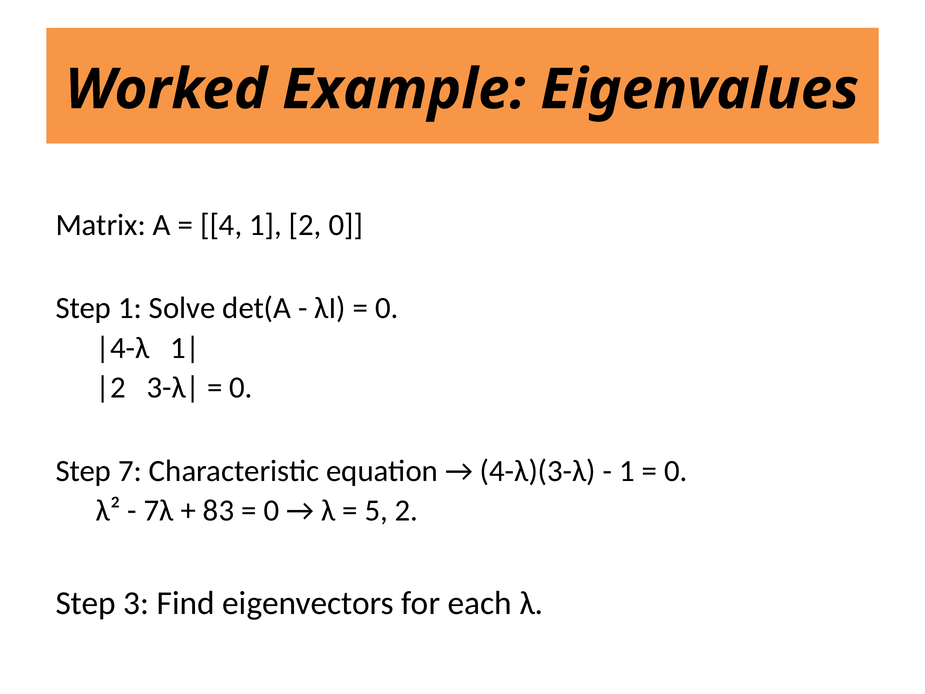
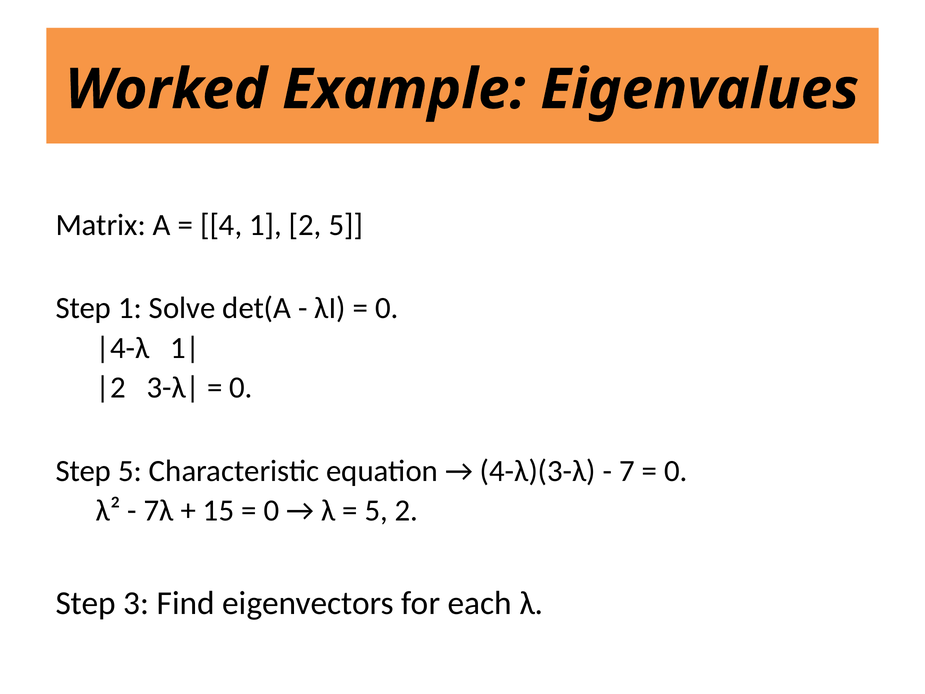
2 0: 0 -> 5
Step 7: 7 -> 5
1 at (627, 471): 1 -> 7
83: 83 -> 15
